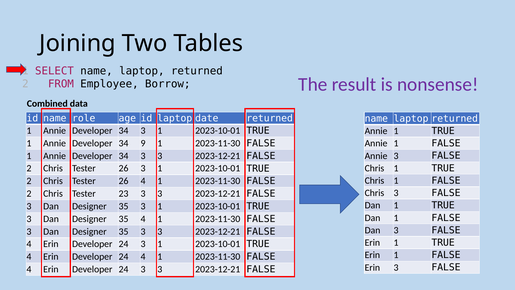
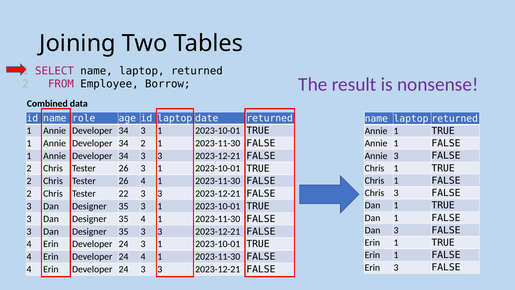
34 9: 9 -> 2
23: 23 -> 22
